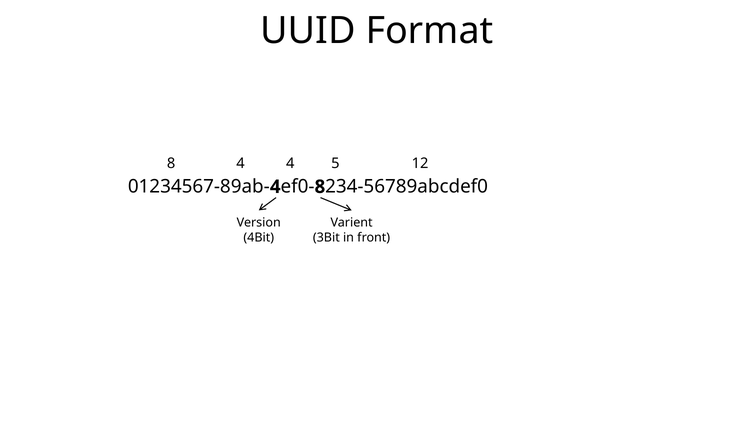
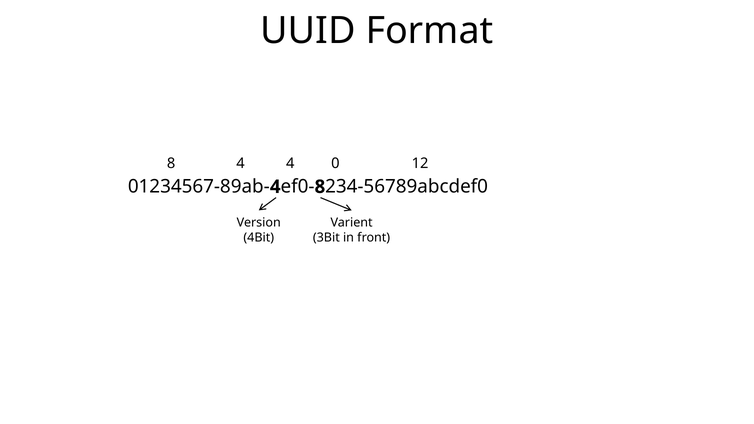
5: 5 -> 0
